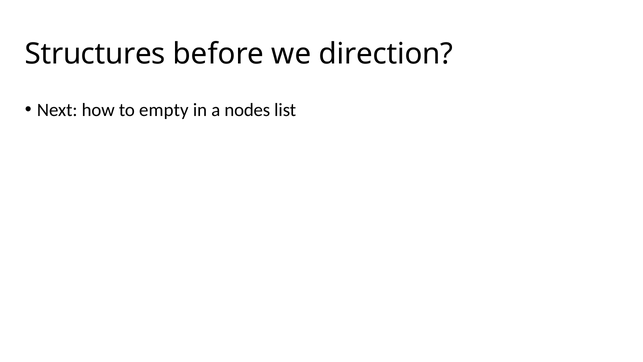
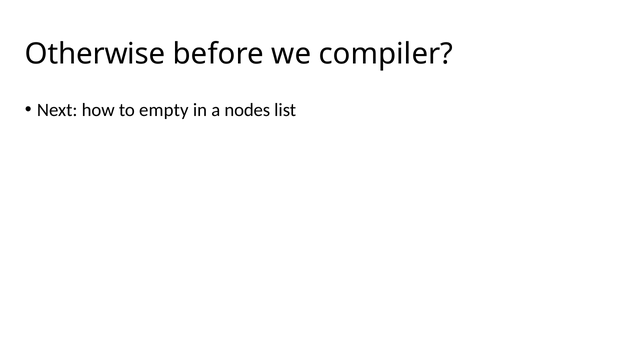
Structures: Structures -> Otherwise
direction: direction -> compiler
